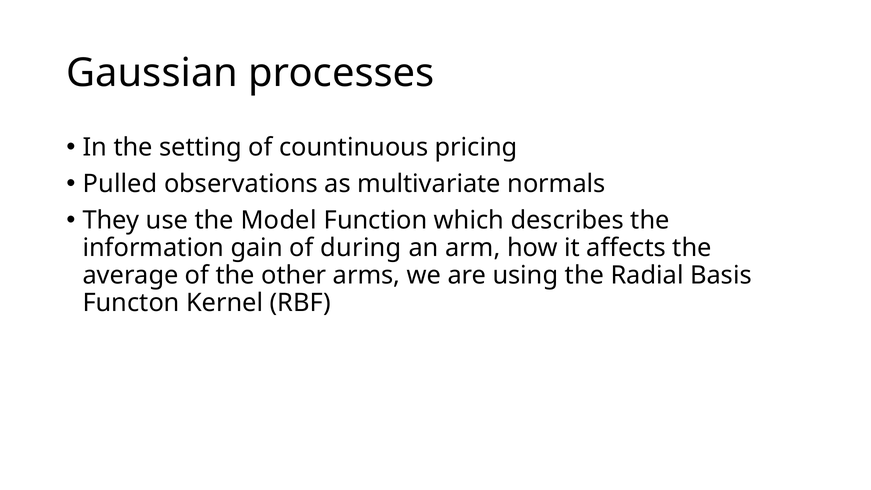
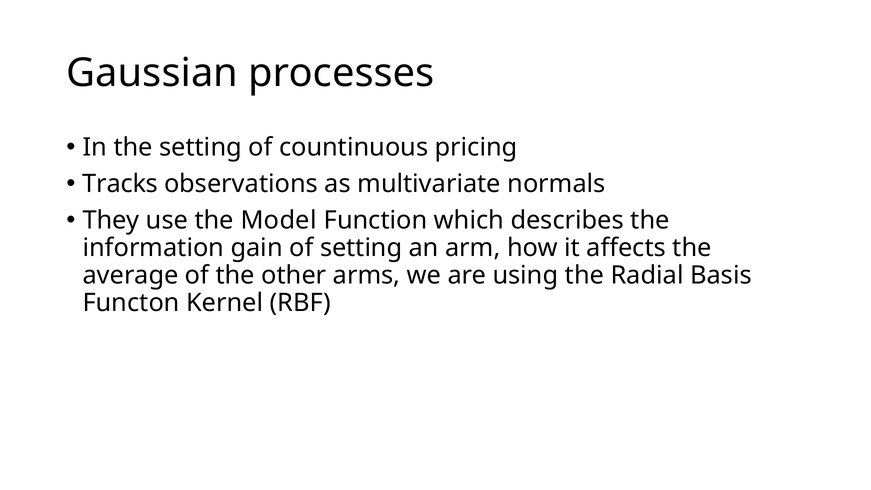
Pulled: Pulled -> Tracks
of during: during -> setting
